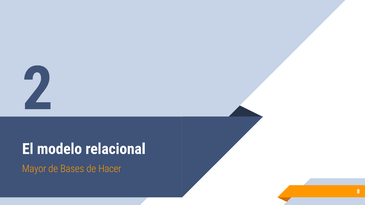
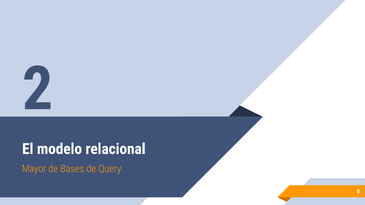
Hacer: Hacer -> Query
